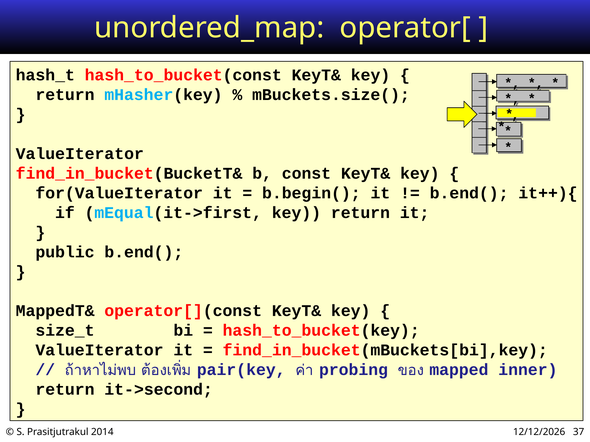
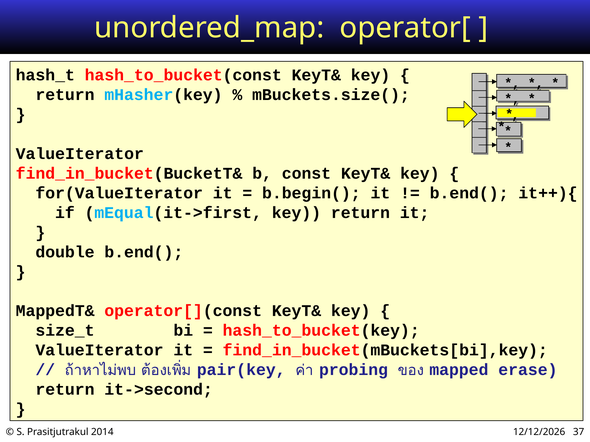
public: public -> double
inner: inner -> erase
